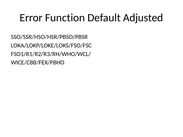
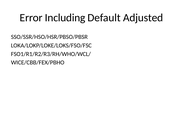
Function: Function -> Including
